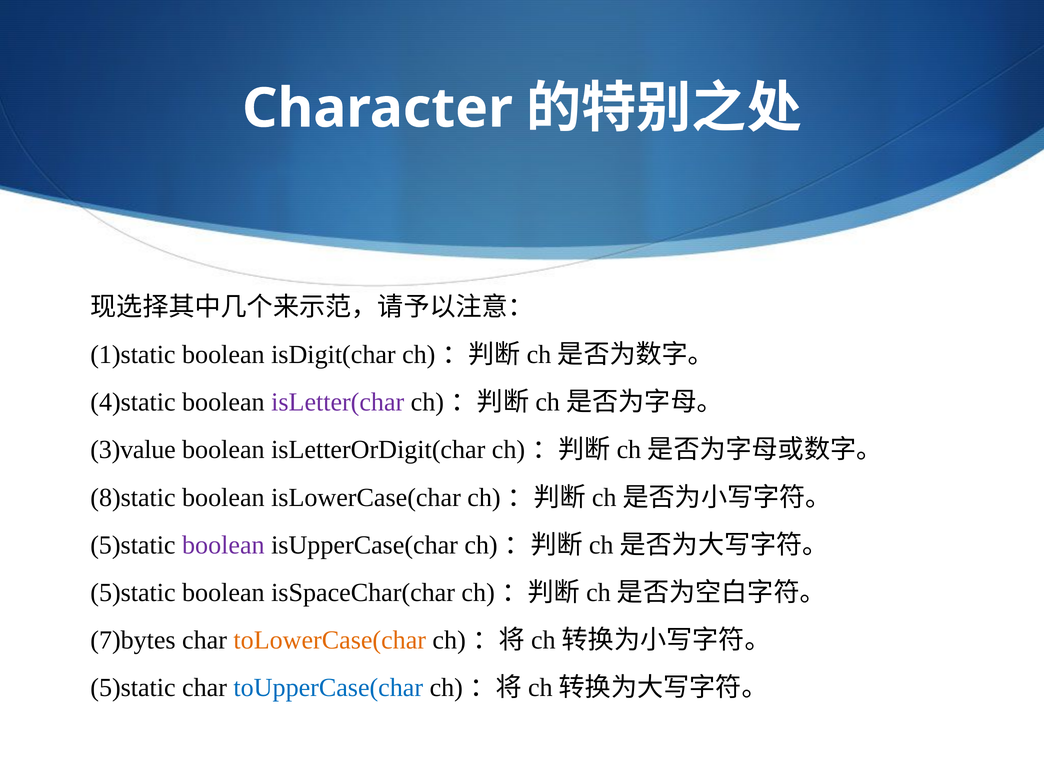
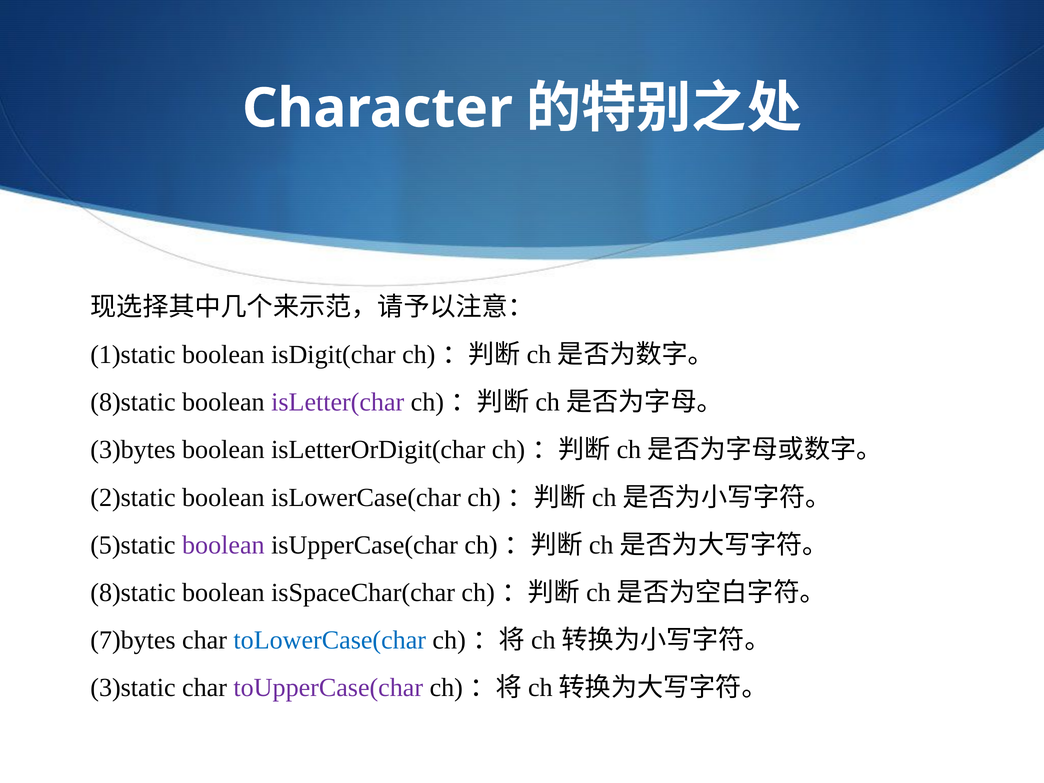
4)static at (133, 402): 4)static -> 8)static
3)value: 3)value -> 3)bytes
8)static: 8)static -> 2)static
5)static at (133, 592): 5)static -> 8)static
toLowerCase(char colour: orange -> blue
5)static at (133, 687): 5)static -> 3)static
toUpperCase(char colour: blue -> purple
